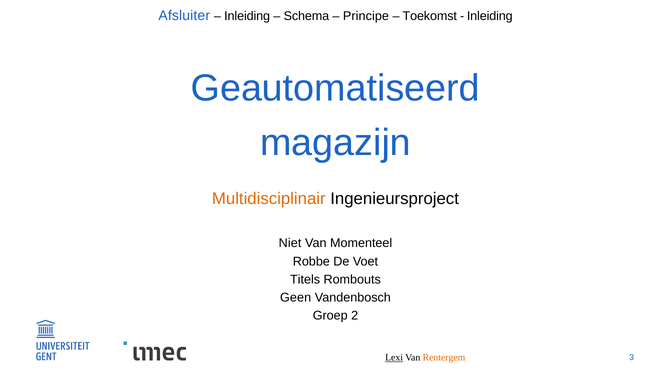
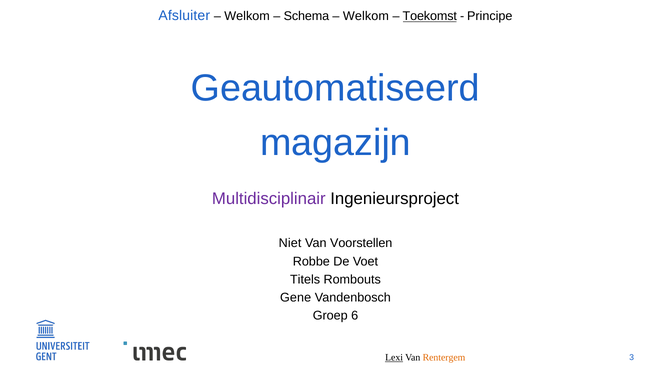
Inleiding at (247, 16): Inleiding -> Welkom
Principe at (366, 16): Principe -> Welkom
Toekomst underline: none -> present
Inleiding at (490, 16): Inleiding -> Principe
Multidisciplinair colour: orange -> purple
Momenteel: Momenteel -> Voorstellen
Geen: Geen -> Gene
2: 2 -> 6
